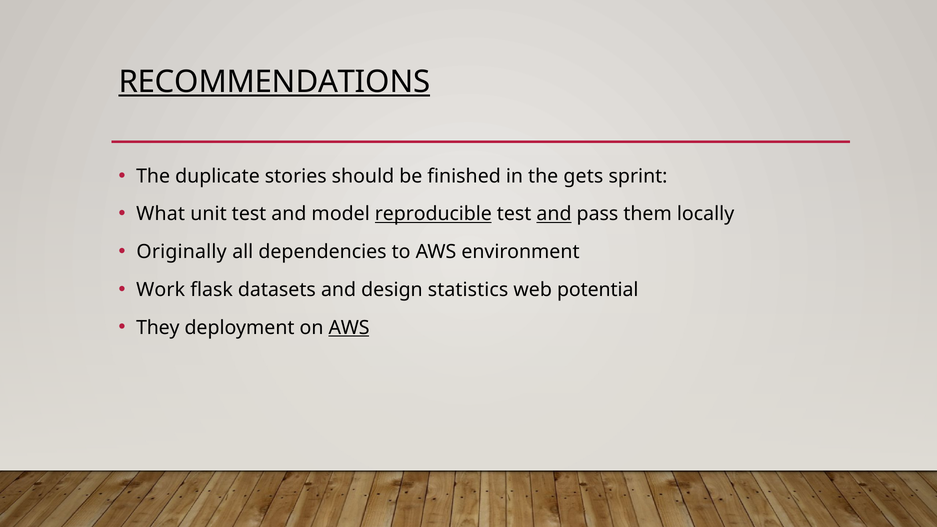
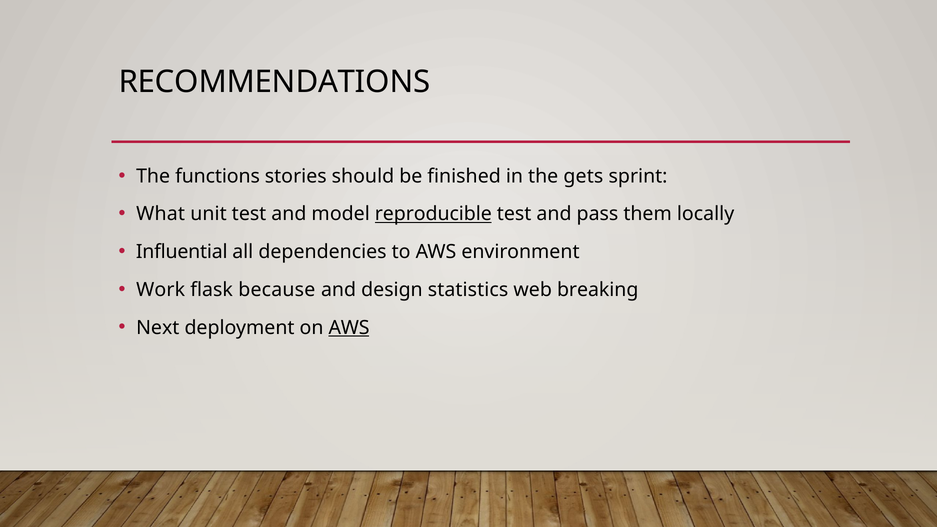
RECOMMENDATIONS underline: present -> none
duplicate: duplicate -> functions
and at (554, 214) underline: present -> none
Originally: Originally -> Influential
datasets: datasets -> because
potential: potential -> breaking
They: They -> Next
